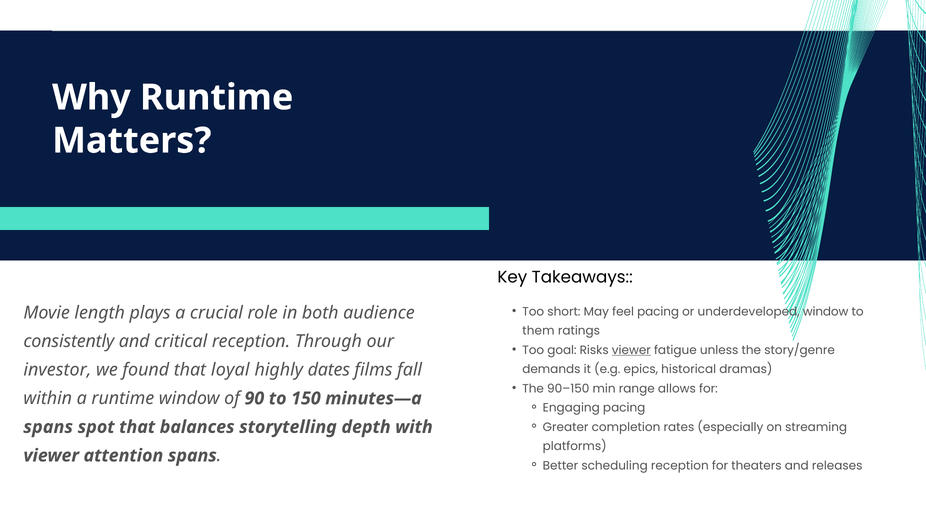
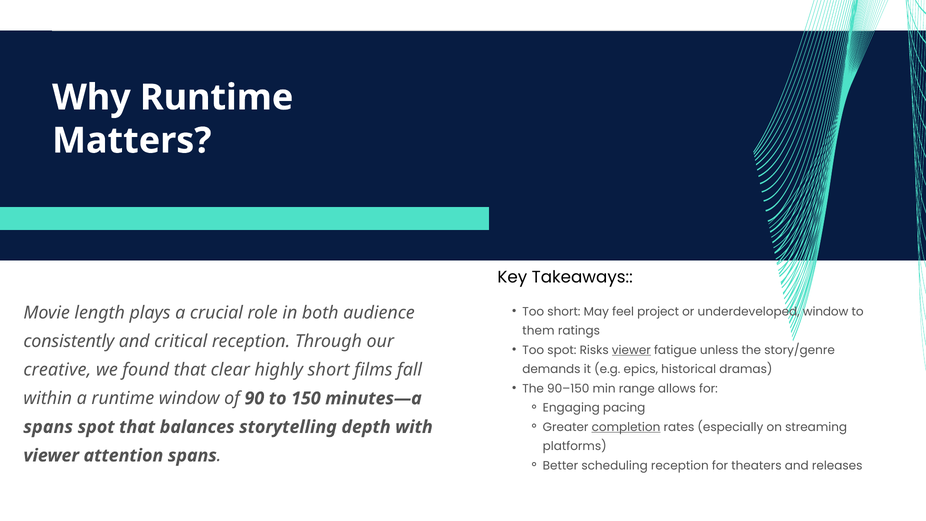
feel pacing: pacing -> project
Too goal: goal -> spot
investor: investor -> creative
loyal: loyal -> clear
highly dates: dates -> short
completion underline: none -> present
